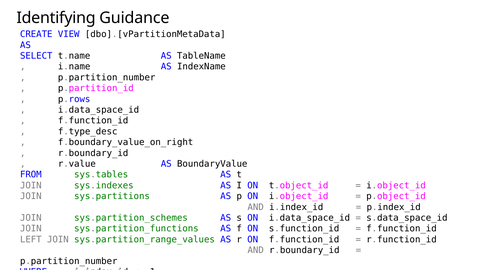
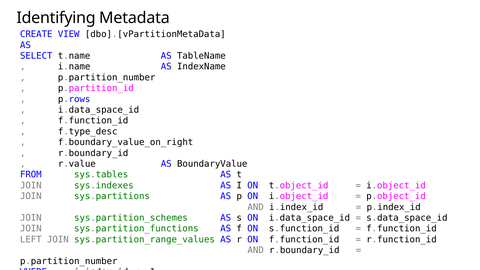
Guidance: Guidance -> Metadata
